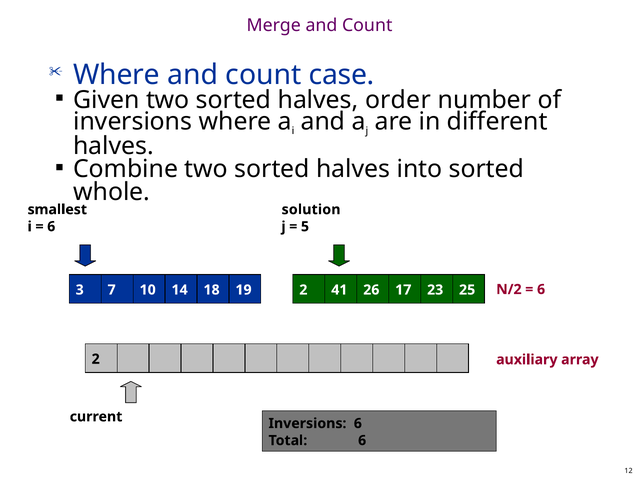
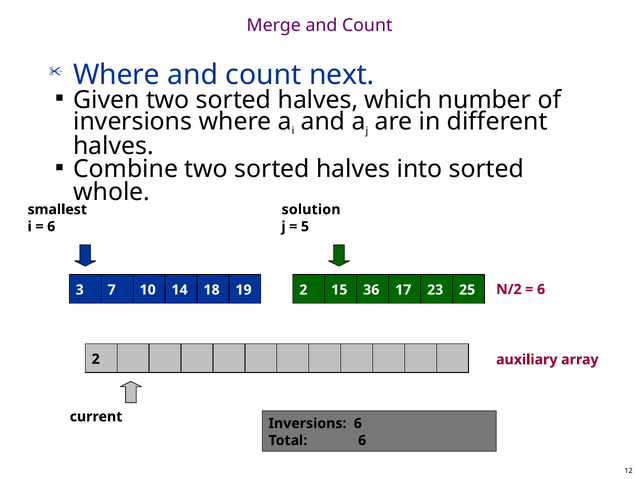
case: case -> next
order: order -> which
41: 41 -> 15
26: 26 -> 36
